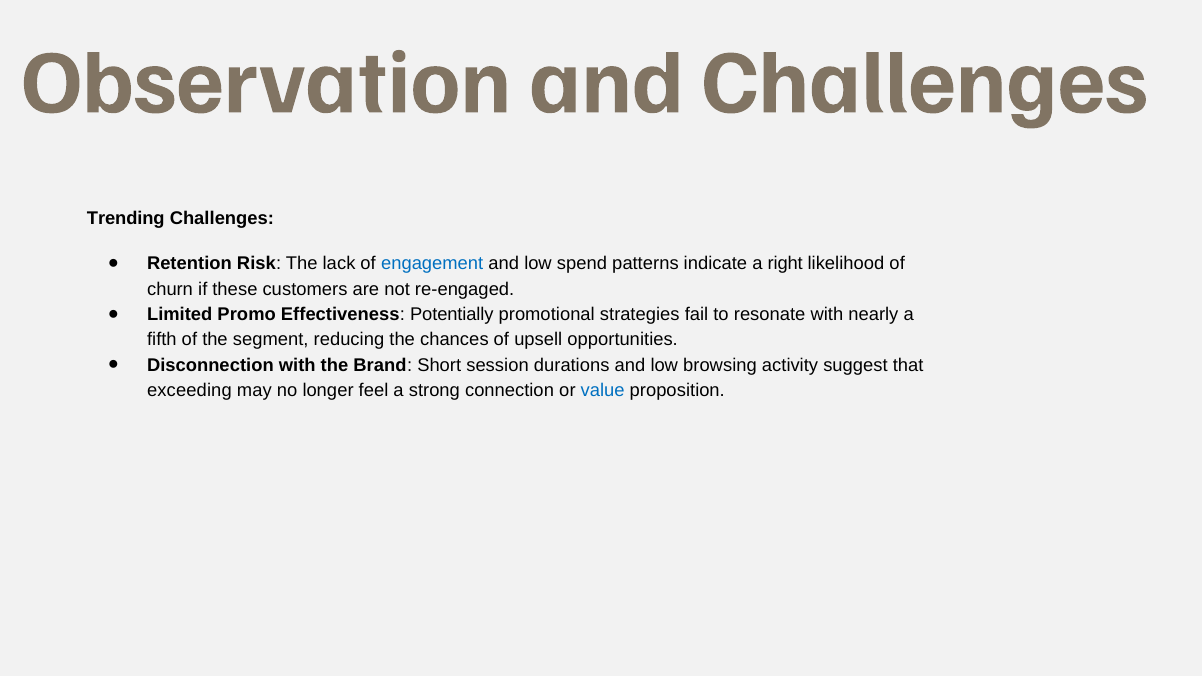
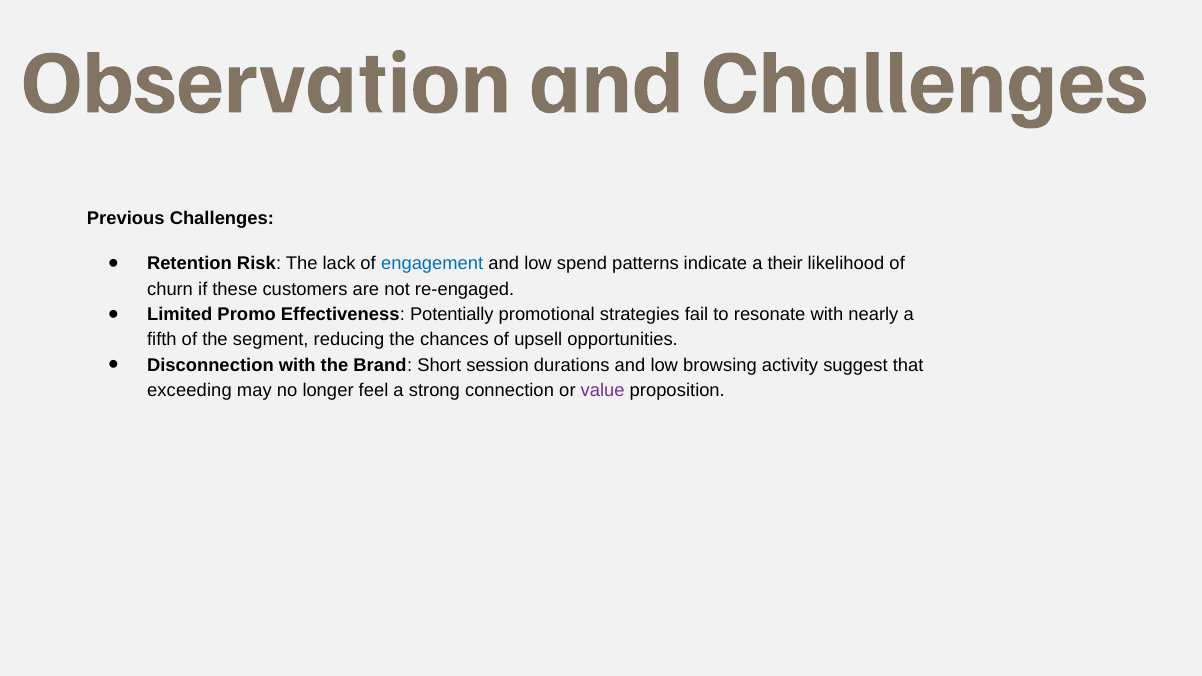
Trending: Trending -> Previous
right: right -> their
value colour: blue -> purple
